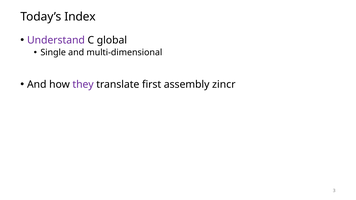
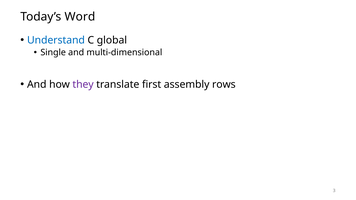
Index: Index -> Word
Understand colour: purple -> blue
zincr: zincr -> rows
